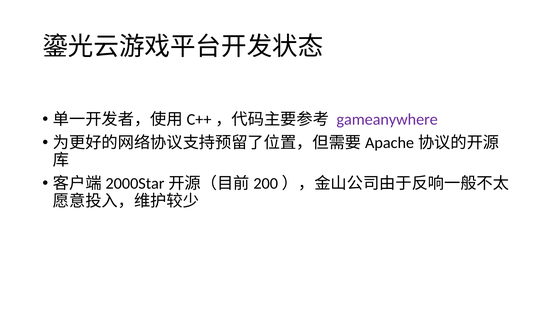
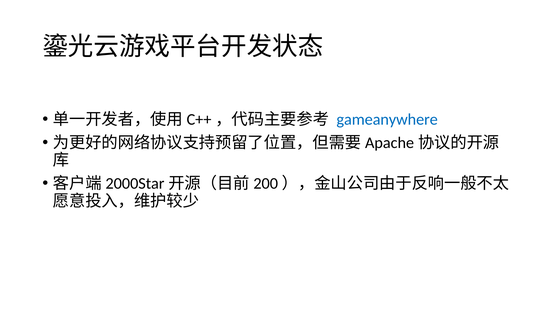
gameanywhere colour: purple -> blue
